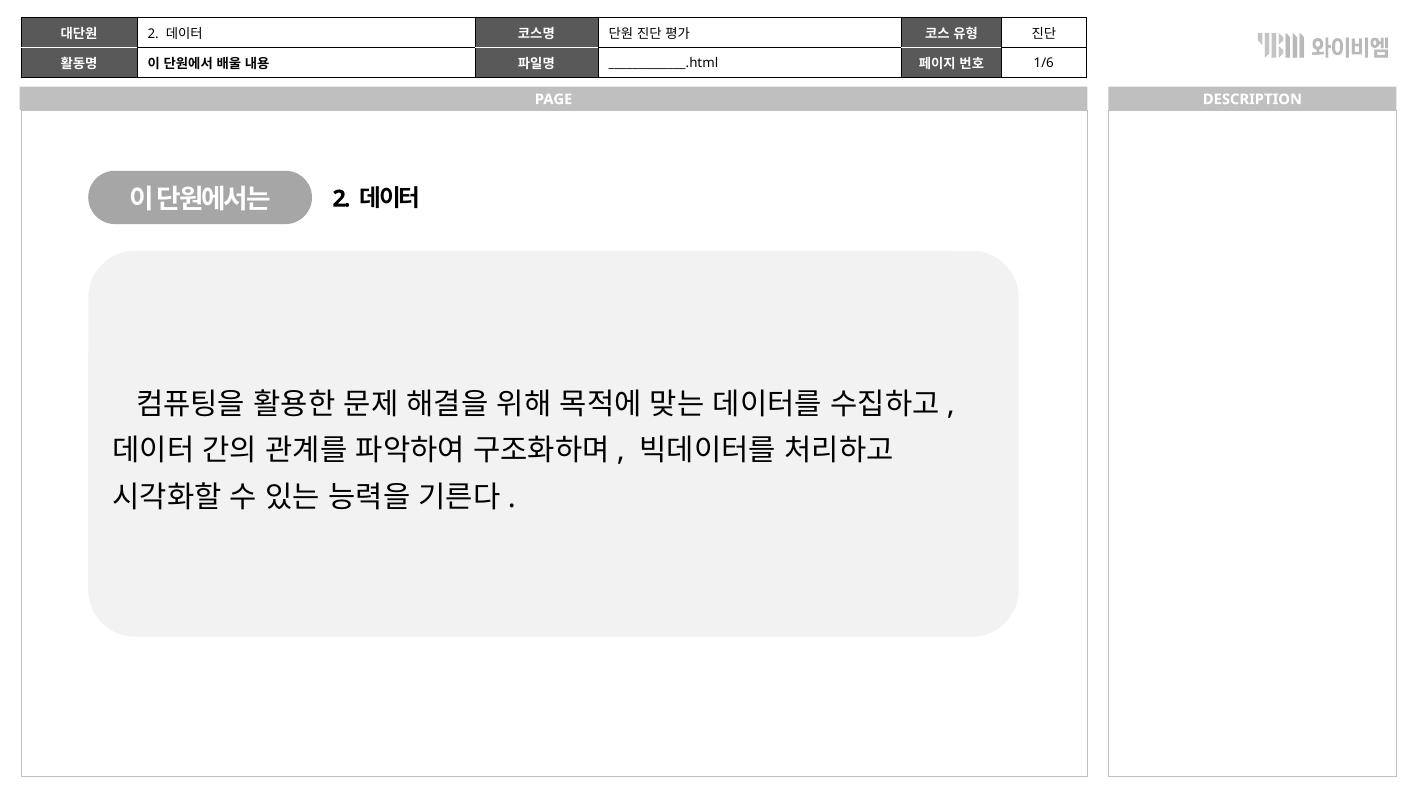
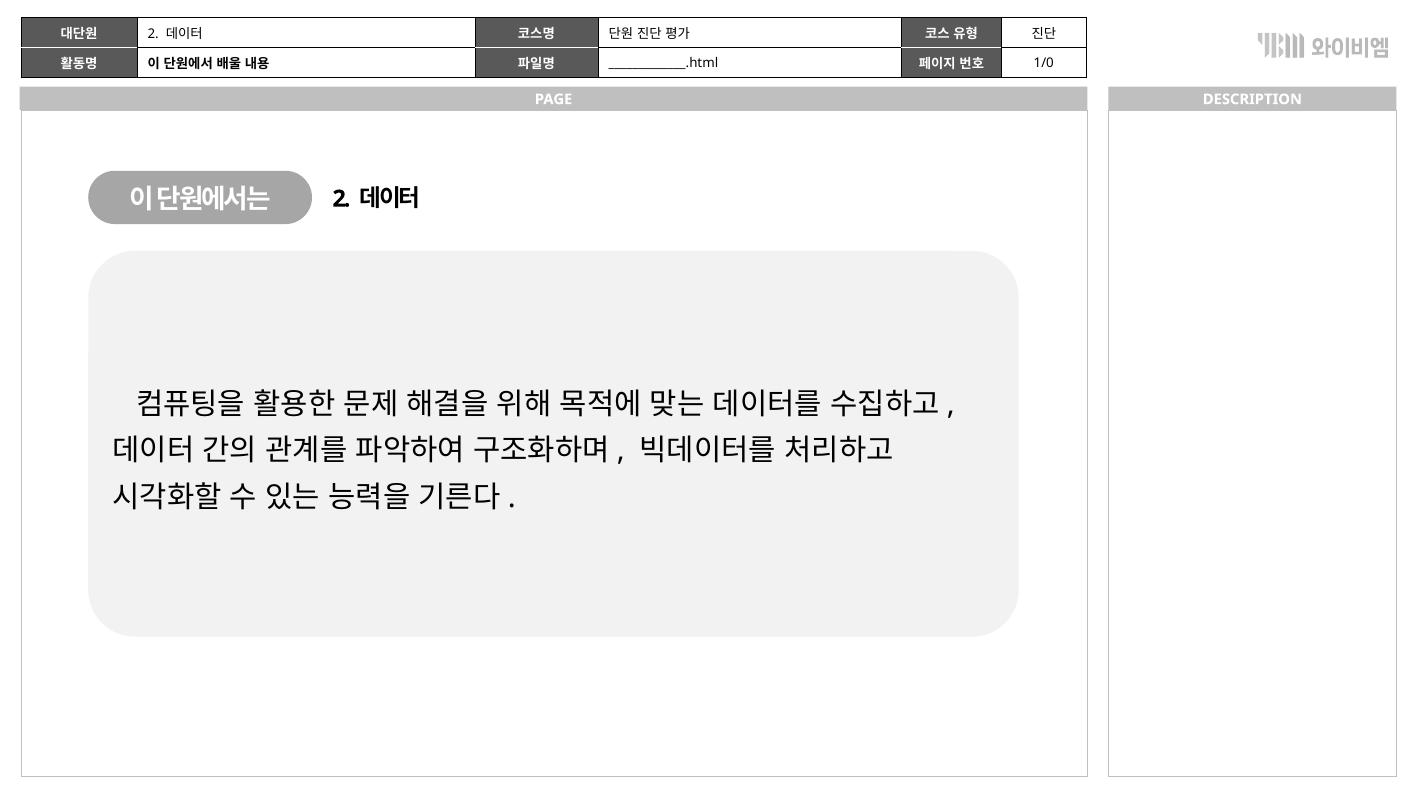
1/6: 1/6 -> 1/0
